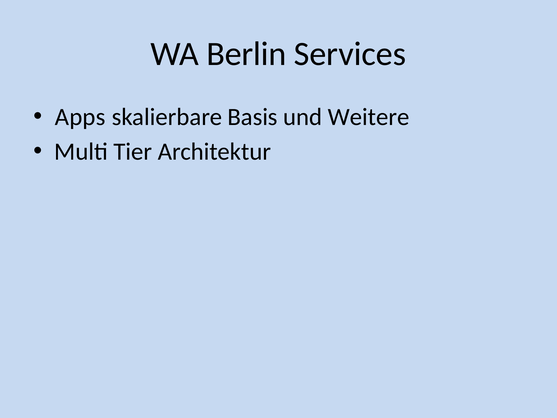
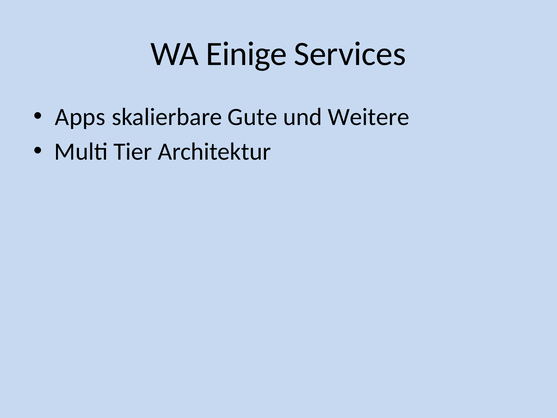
Berlin: Berlin -> Einige
Basis: Basis -> Gute
